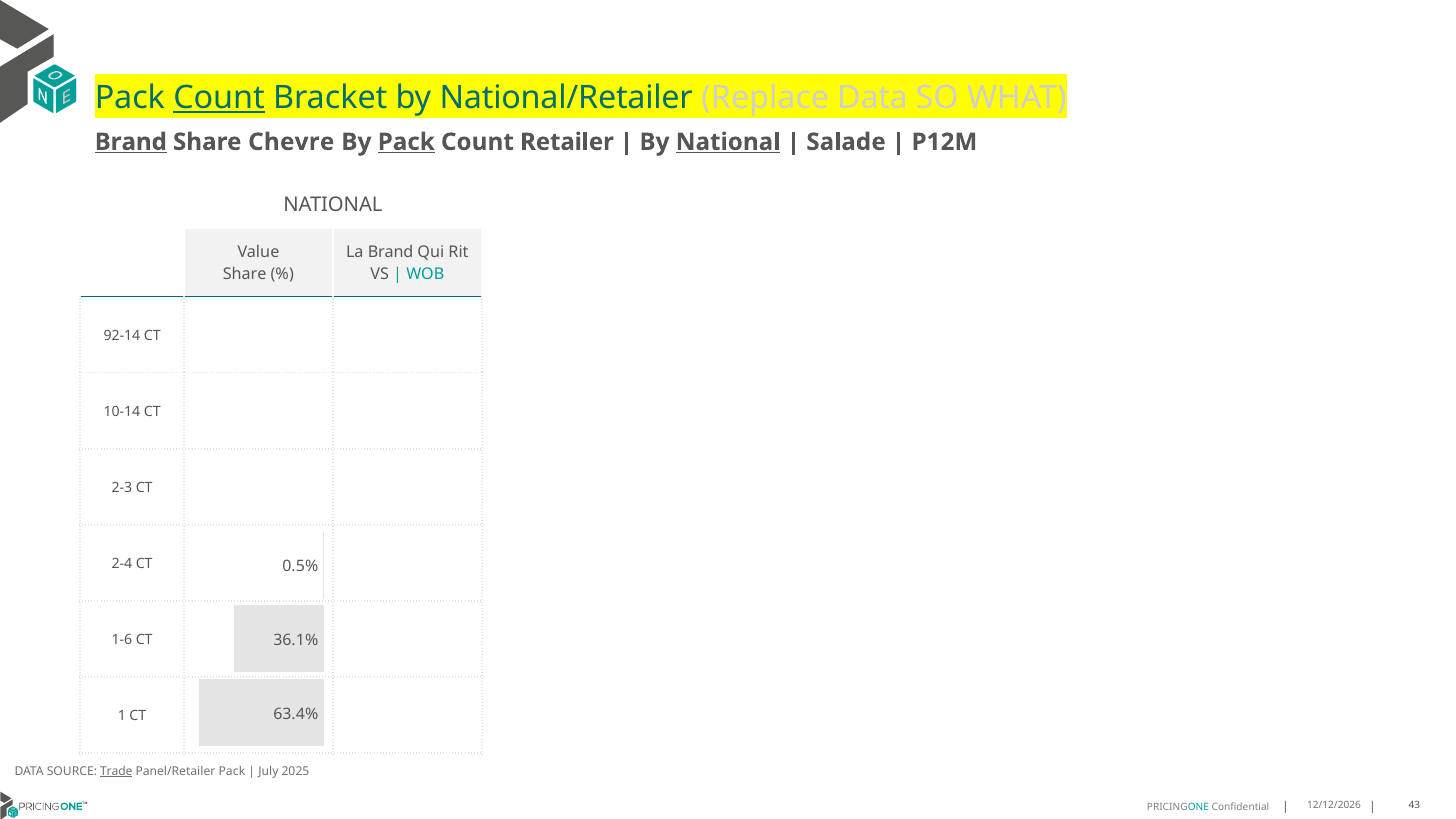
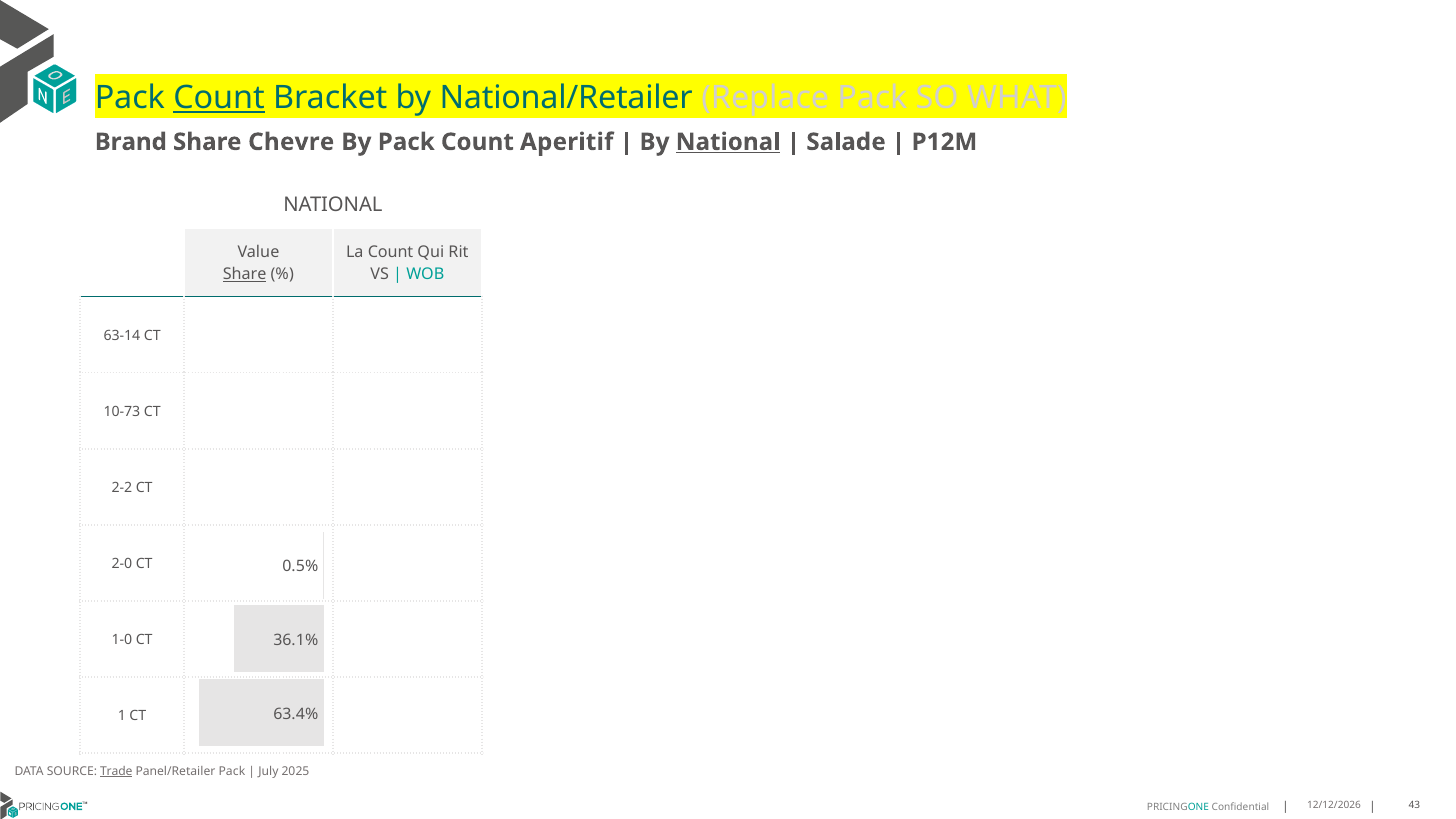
Replace Data: Data -> Pack
Brand at (131, 142) underline: present -> none
Pack at (406, 142) underline: present -> none
Retailer: Retailer -> Aperitif
La Brand: Brand -> Count
Share at (245, 274) underline: none -> present
92-14: 92-14 -> 63-14
10-14: 10-14 -> 10-73
2-3: 2-3 -> 2-2
2-4: 2-4 -> 2-0
1-6: 1-6 -> 1-0
